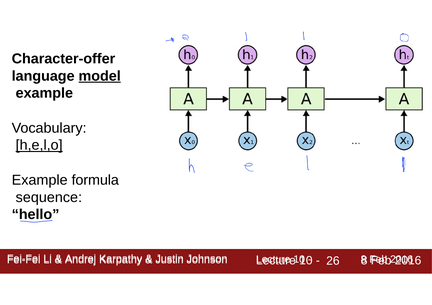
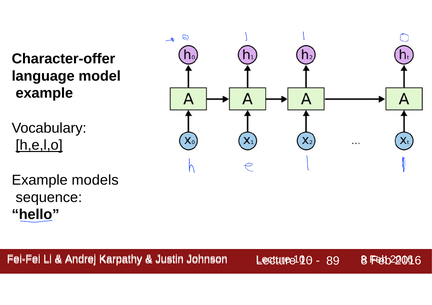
model underline: present -> none
formula: formula -> models
26: 26 -> 89
